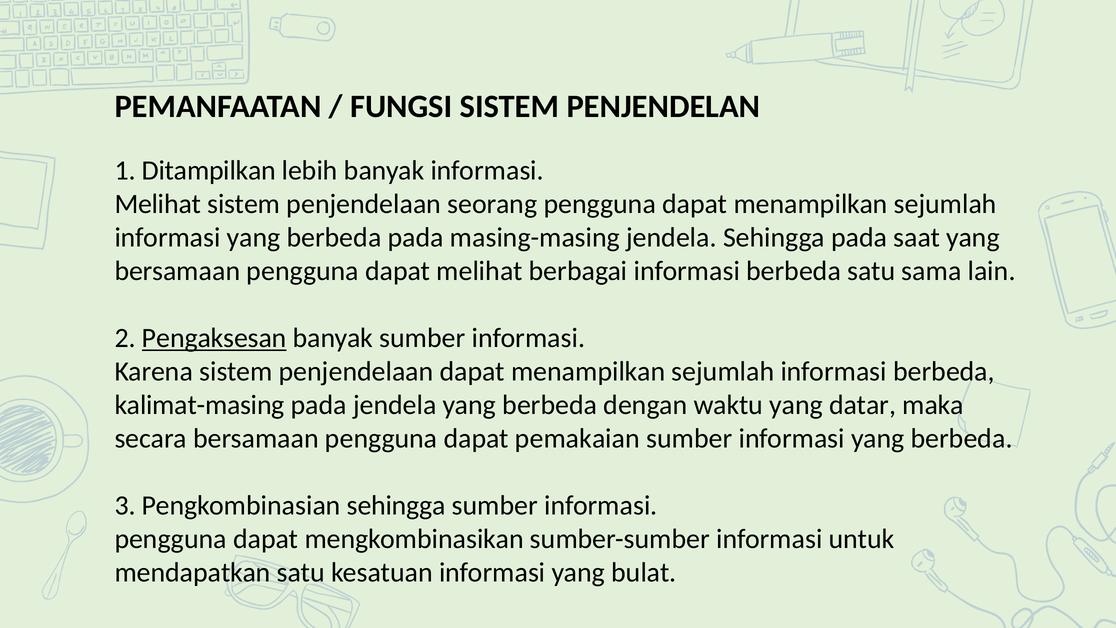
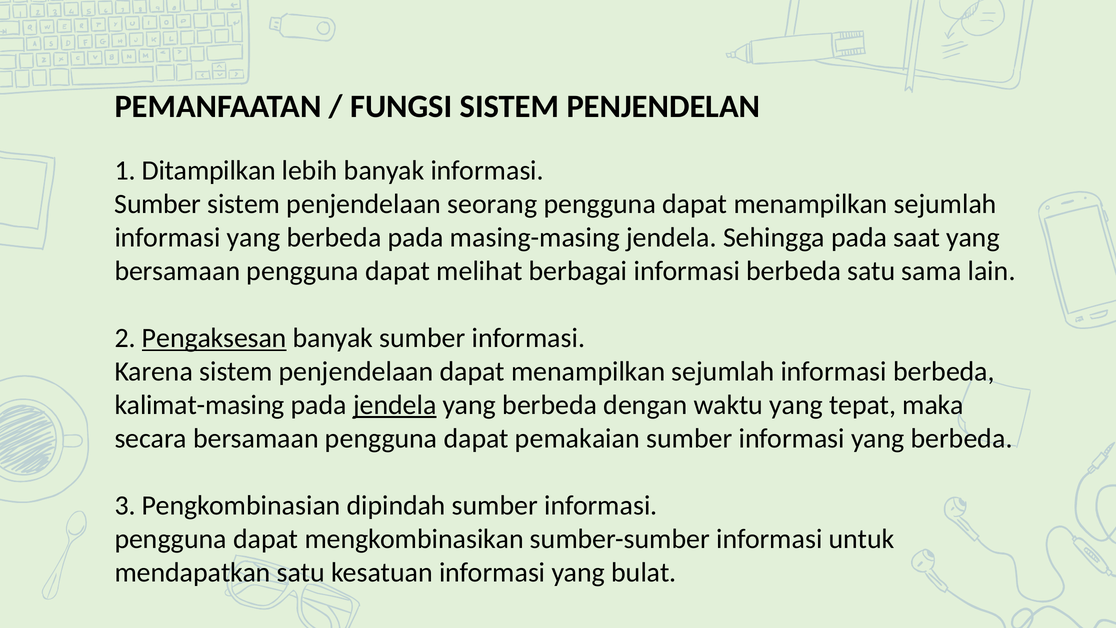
Melihat at (158, 204): Melihat -> Sumber
jendela at (395, 405) underline: none -> present
datar: datar -> tepat
Pengkombinasian sehingga: sehingga -> dipindah
